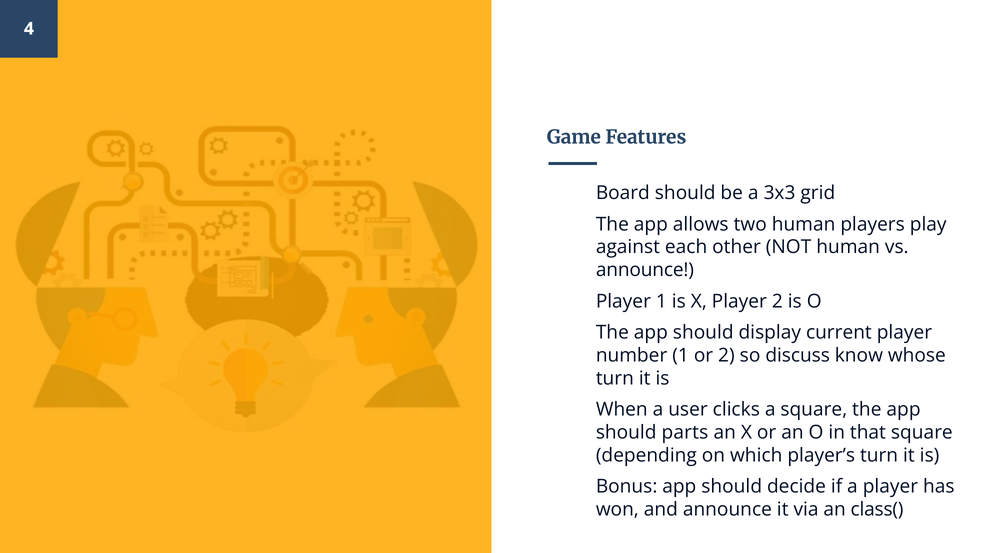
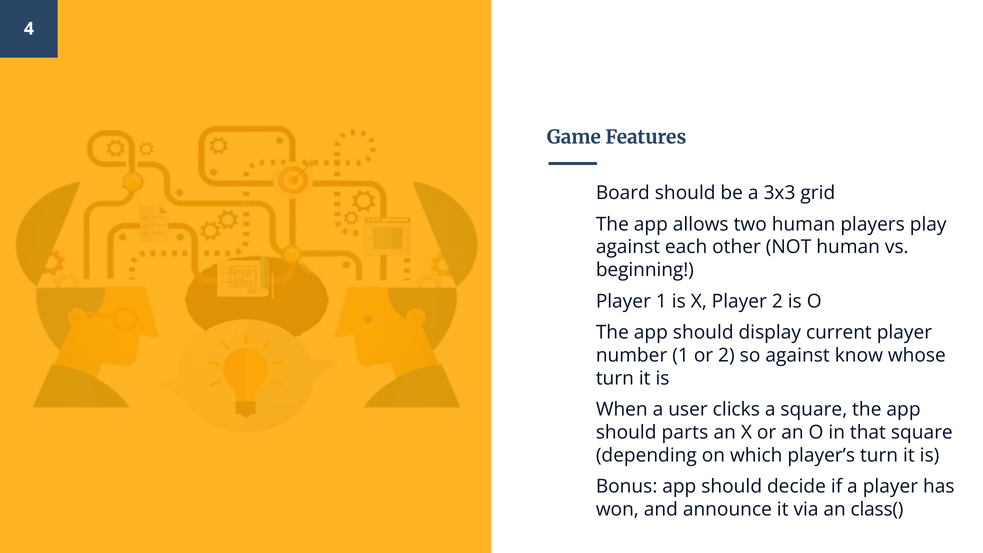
announce at (645, 270): announce -> beginning
so discuss: discuss -> against
